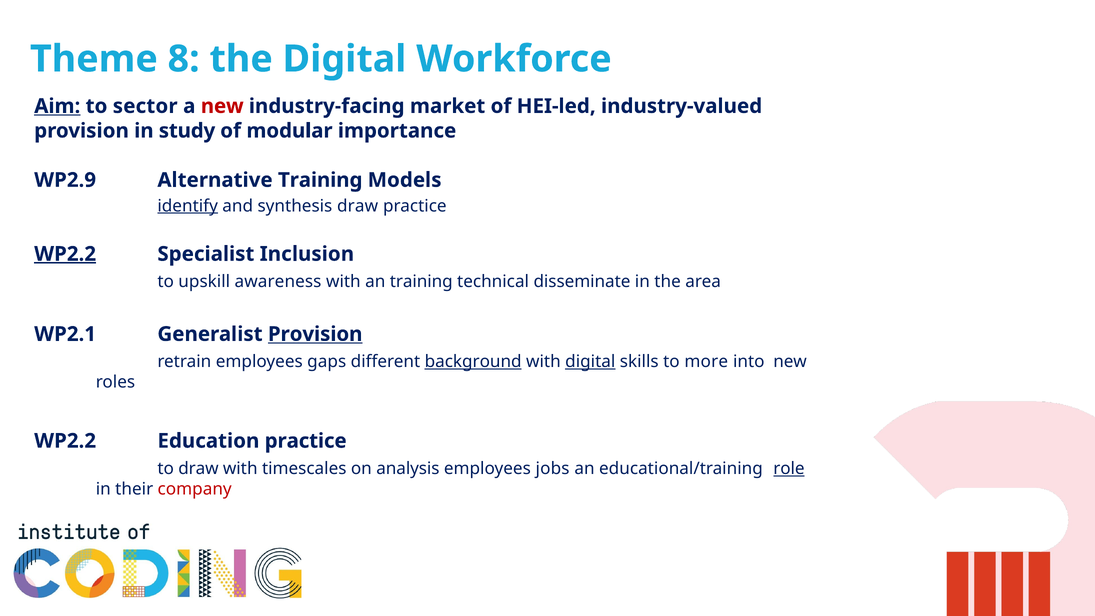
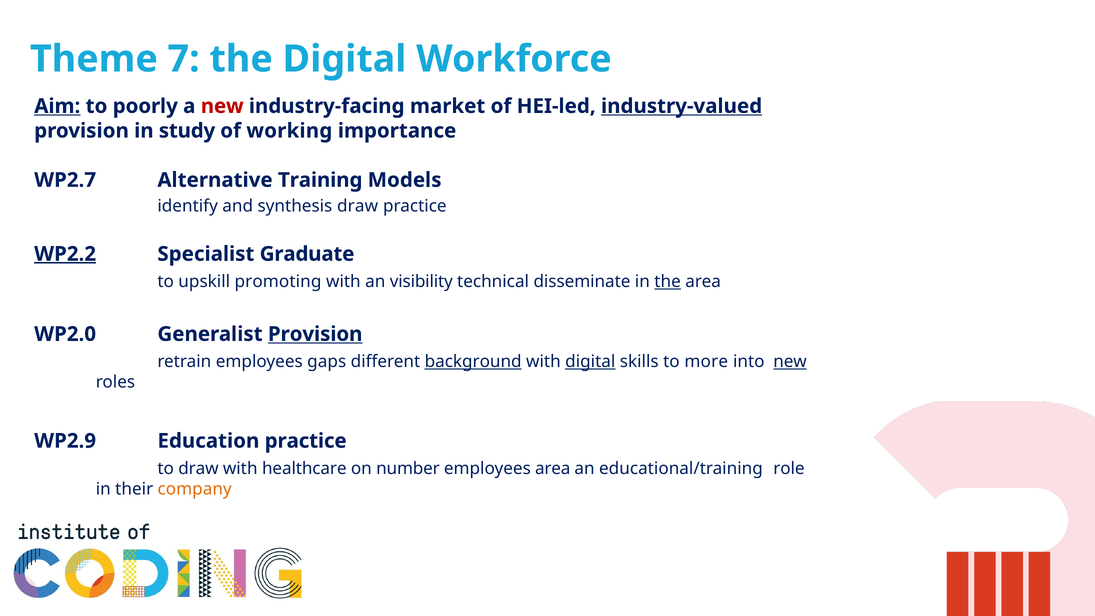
8: 8 -> 7
sector: sector -> poorly
industry-valued underline: none -> present
modular: modular -> working
WP2.9: WP2.9 -> WP2.7
identify underline: present -> none
Inclusion: Inclusion -> Graduate
awareness: awareness -> promoting
an training: training -> visibility
the at (668, 281) underline: none -> present
WP2.1: WP2.1 -> WP2.0
new at (790, 362) underline: none -> present
WP2.2 at (65, 441): WP2.2 -> WP2.9
timescales: timescales -> healthcare
analysis: analysis -> number
employees jobs: jobs -> area
role underline: present -> none
company colour: red -> orange
